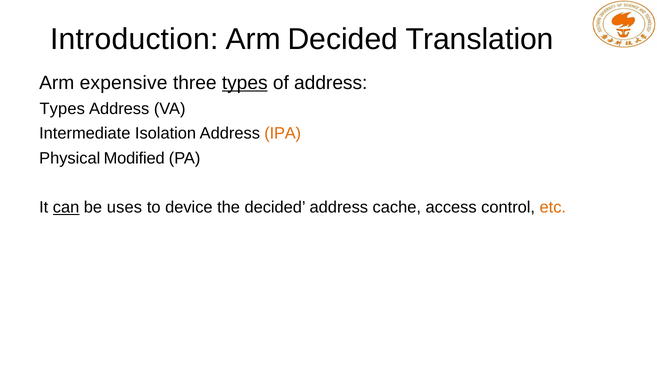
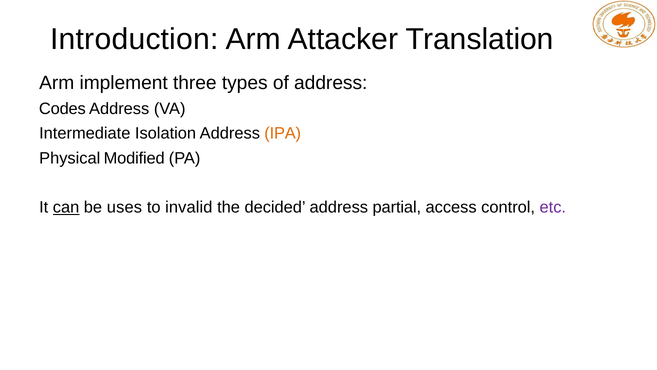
Arm Decided: Decided -> Attacker
expensive: expensive -> implement
types at (245, 83) underline: present -> none
Types at (62, 109): Types -> Codes
device: device -> invalid
cache: cache -> partial
etc colour: orange -> purple
